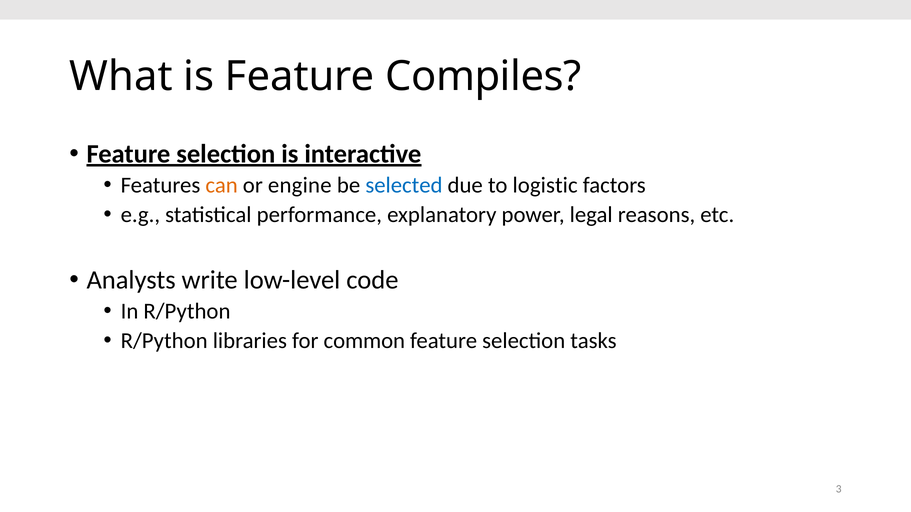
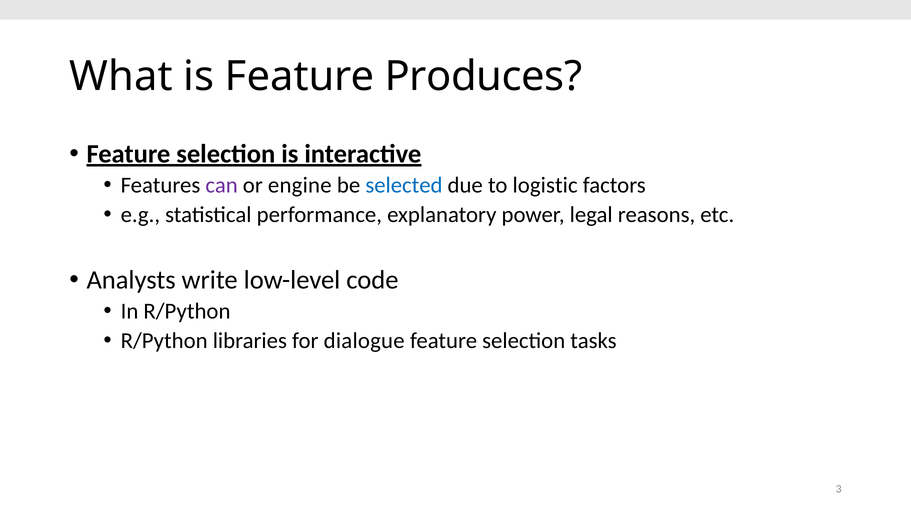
Compiles: Compiles -> Produces
can colour: orange -> purple
common: common -> dialogue
